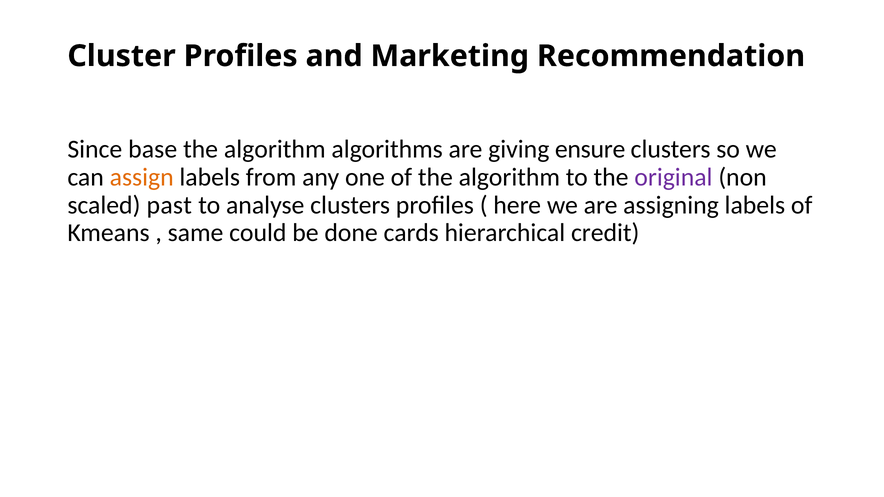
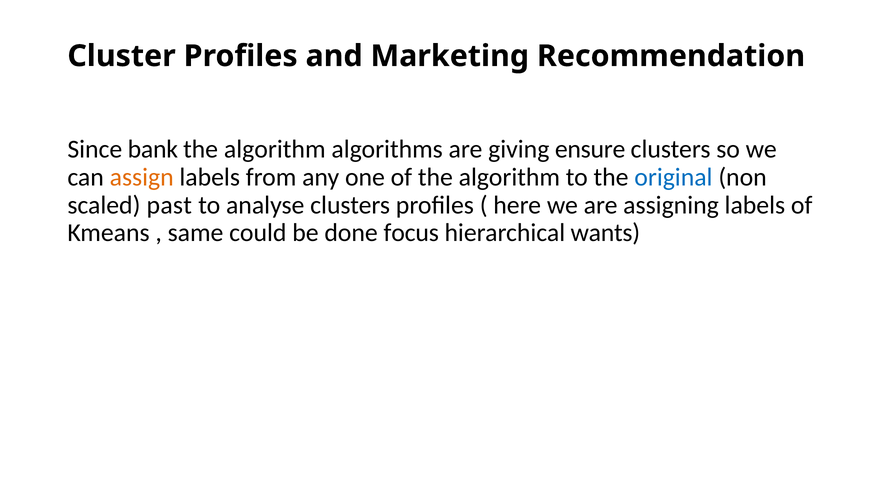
base: base -> bank
original colour: purple -> blue
cards: cards -> focus
credit: credit -> wants
